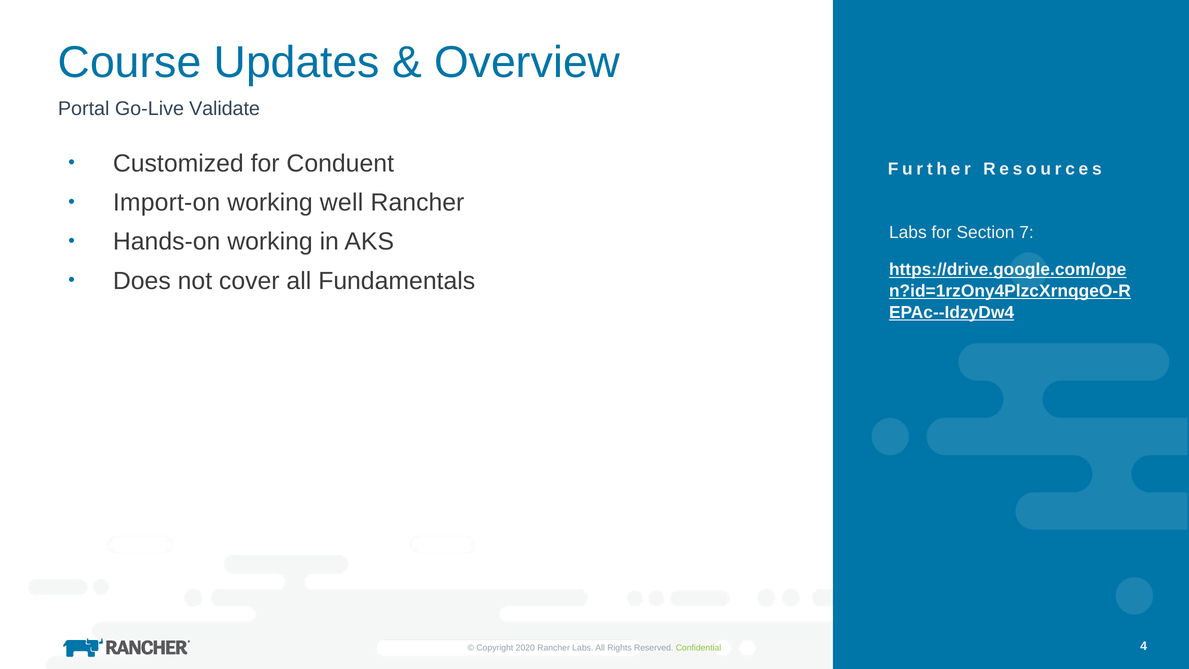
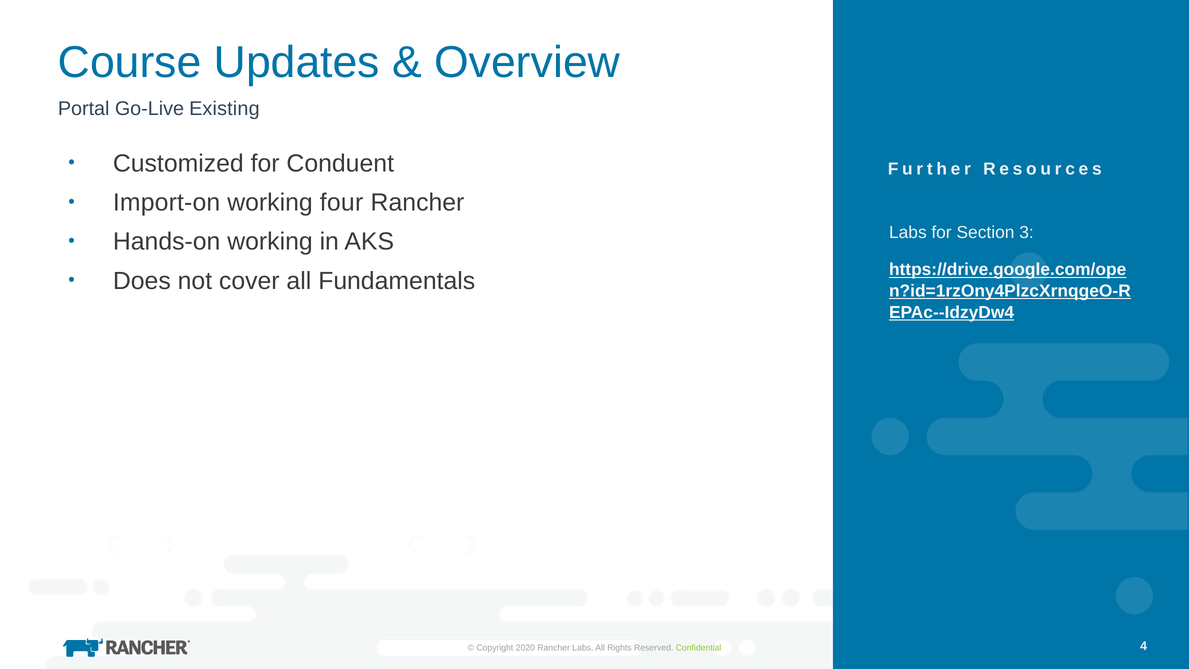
Validate: Validate -> Existing
well: well -> four
7: 7 -> 3
